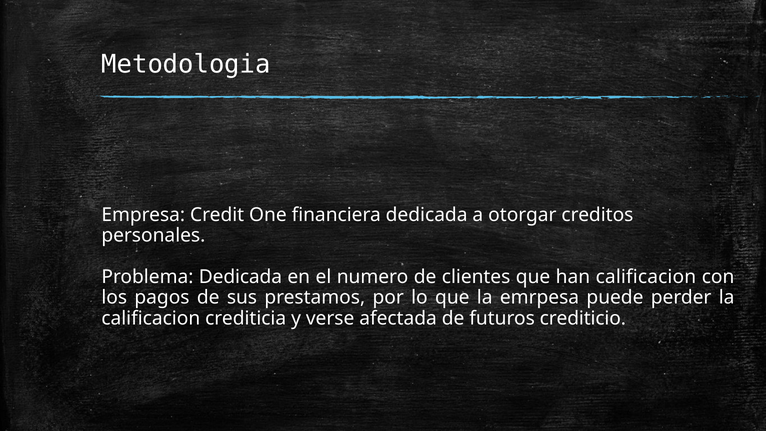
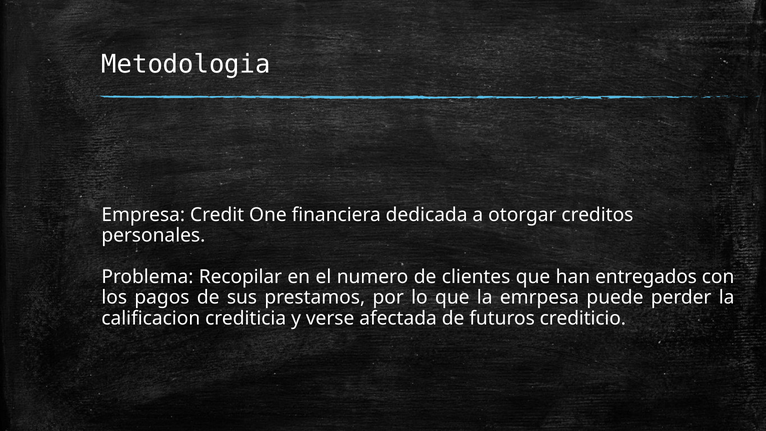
Problema Dedicada: Dedicada -> Recopilar
han calificacion: calificacion -> entregados
